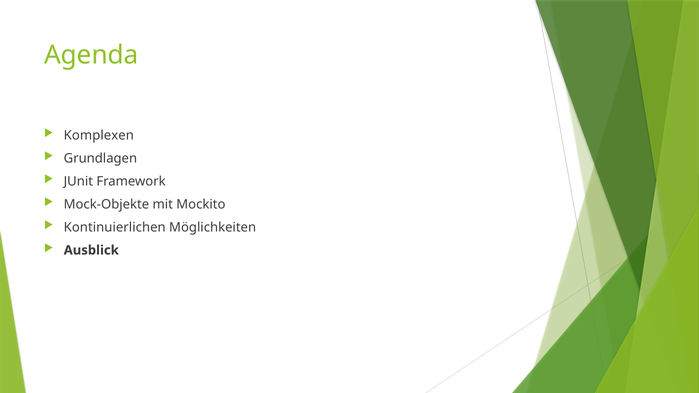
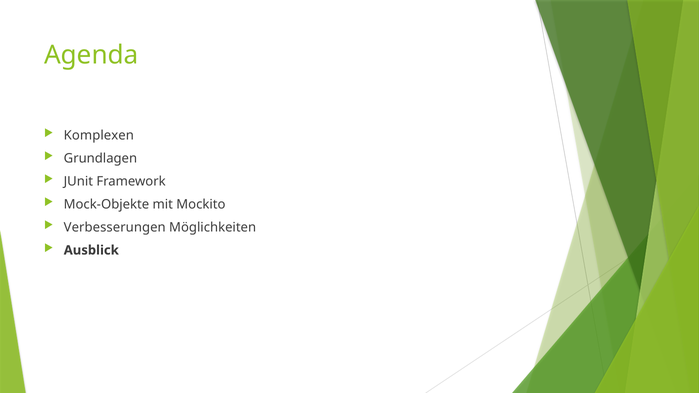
Kontinuierlichen: Kontinuierlichen -> Verbesserungen
